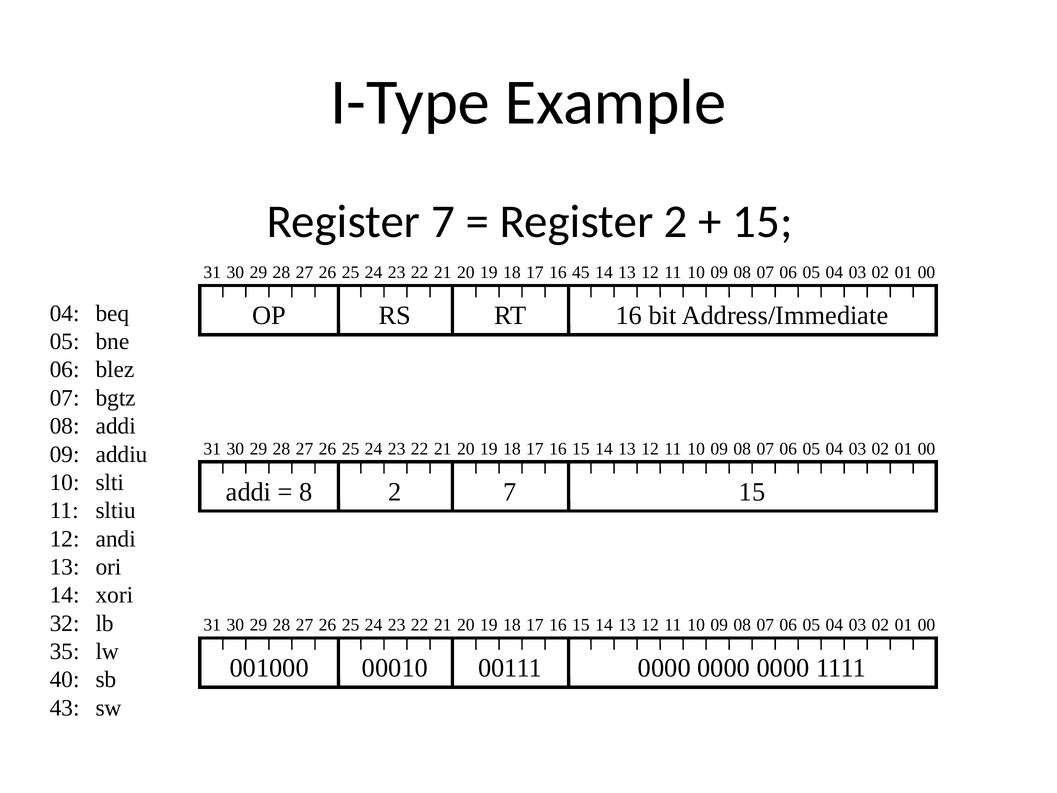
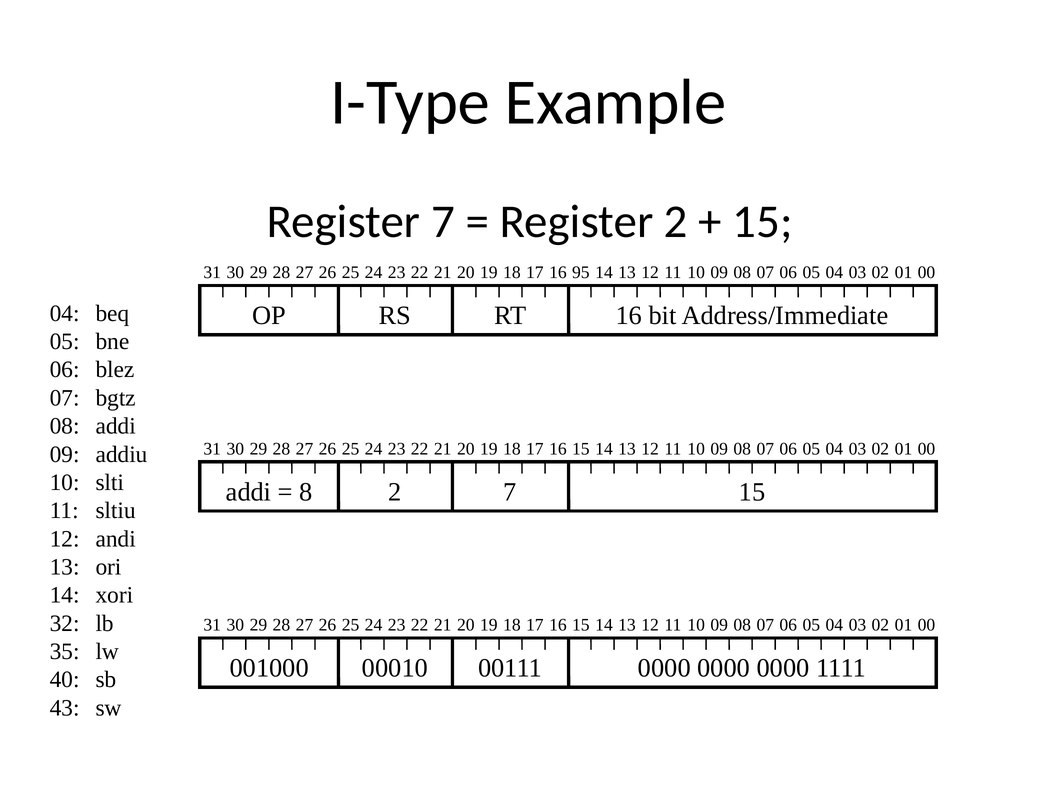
45: 45 -> 95
